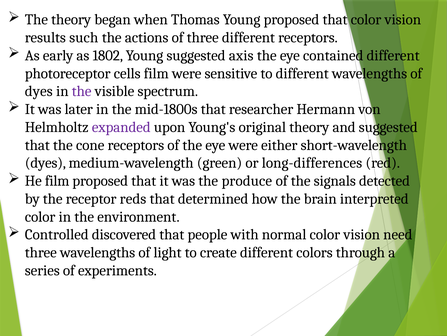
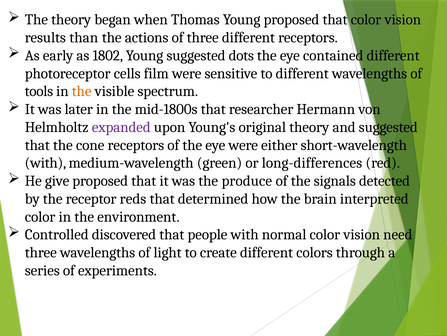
such: such -> than
axis: axis -> dots
dyes at (39, 91): dyes -> tools
the at (82, 91) colour: purple -> orange
dyes at (45, 163): dyes -> with
He film: film -> give
